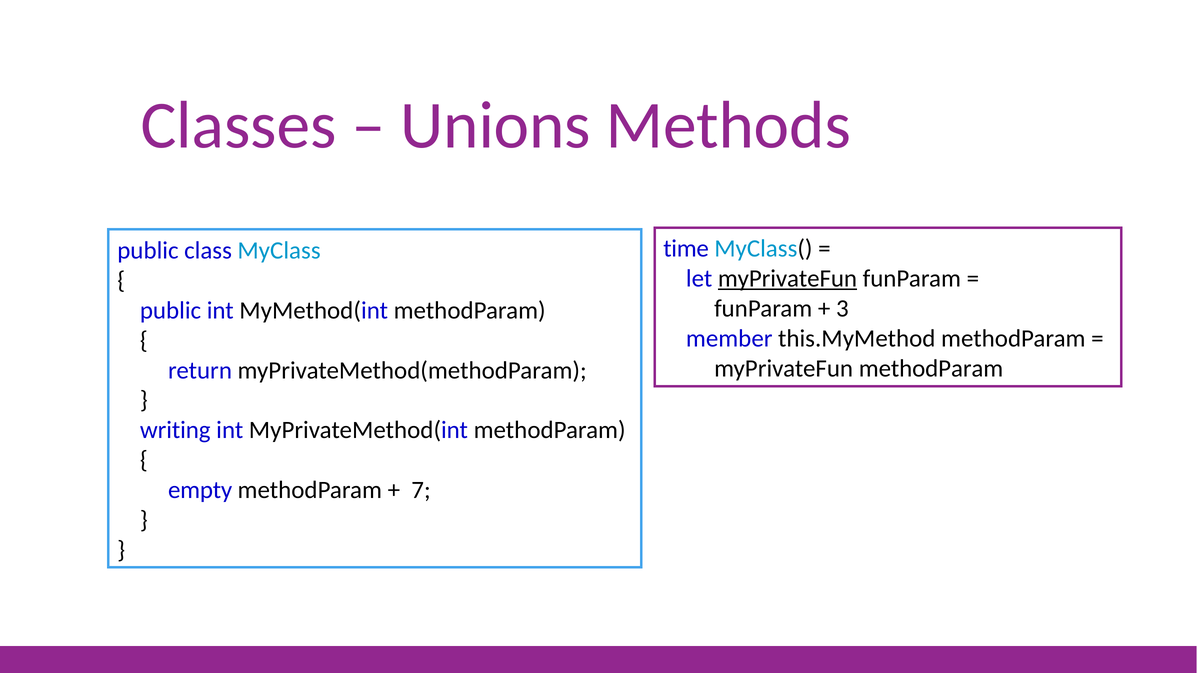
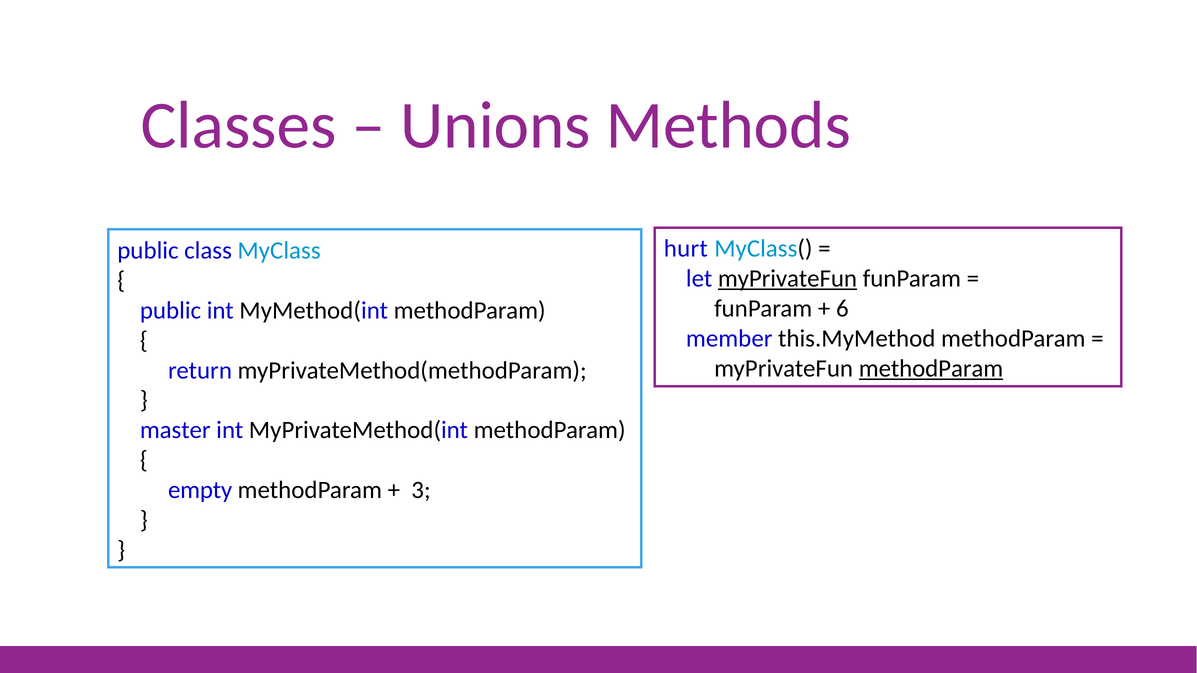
time: time -> hurt
3: 3 -> 6
methodParam at (931, 369) underline: none -> present
writing: writing -> master
7: 7 -> 3
